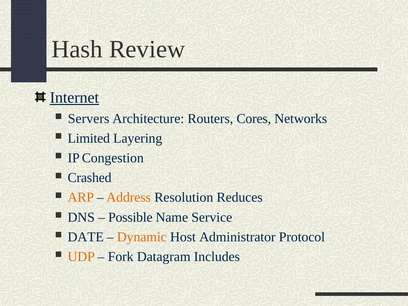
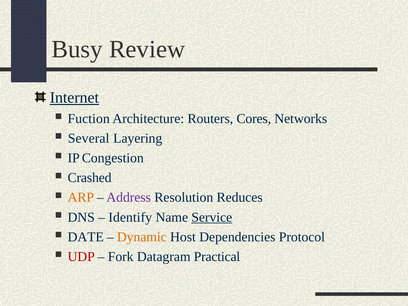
Hash: Hash -> Busy
Servers: Servers -> Fuction
Limited: Limited -> Several
Address colour: orange -> purple
Possible: Possible -> Identify
Service underline: none -> present
Administrator: Administrator -> Dependencies
UDP colour: orange -> red
Includes: Includes -> Practical
